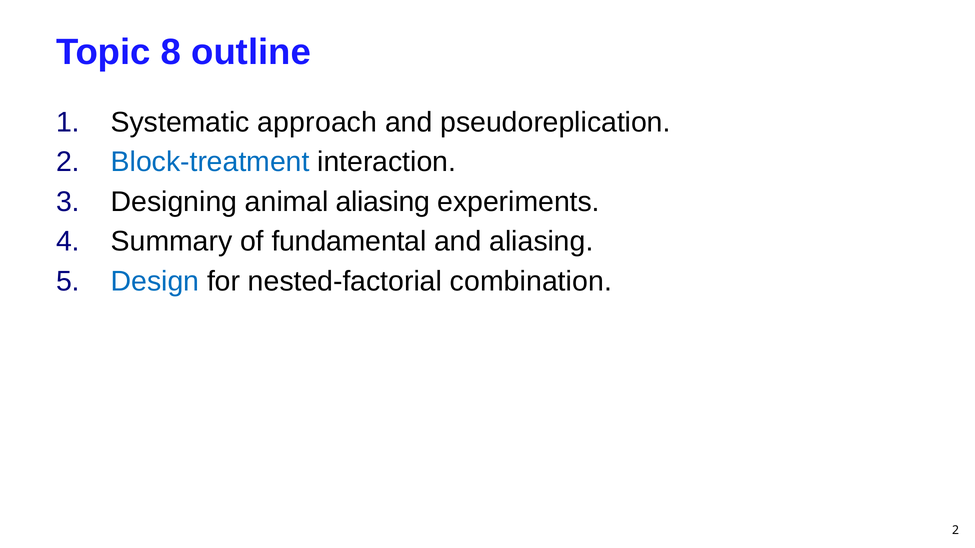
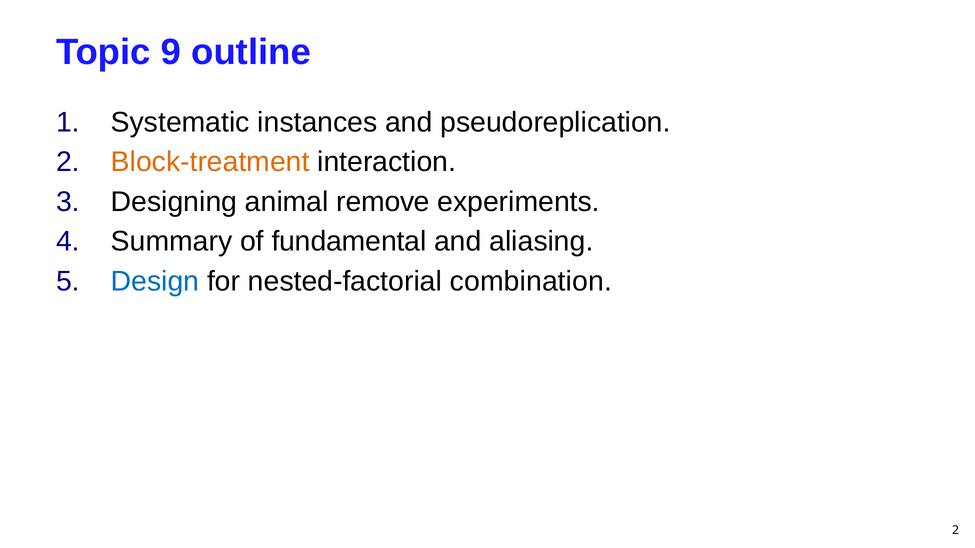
8: 8 -> 9
approach: approach -> instances
Block-treatment colour: blue -> orange
animal aliasing: aliasing -> remove
